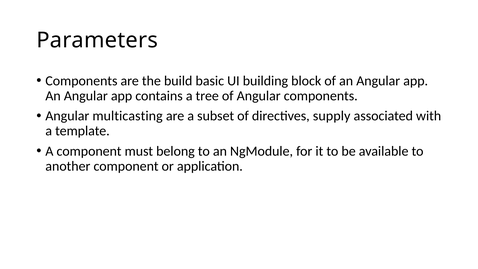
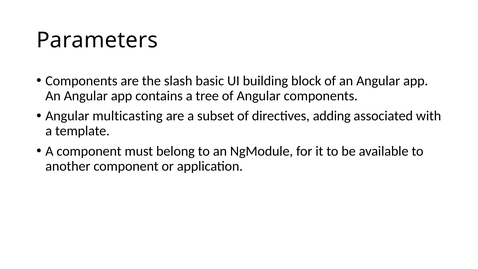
build: build -> slash
supply: supply -> adding
